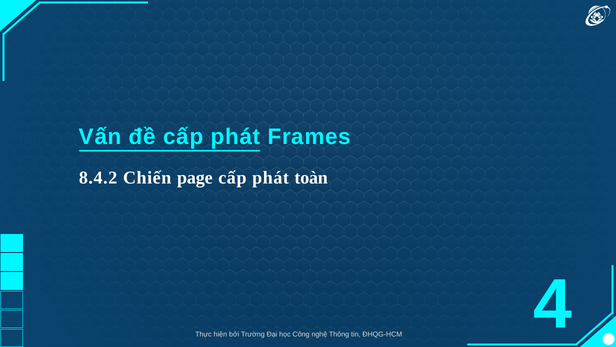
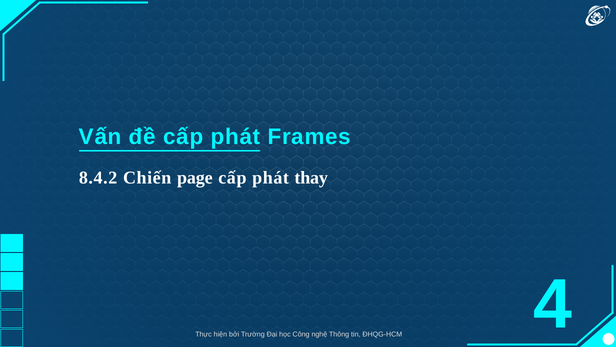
toàn: toàn -> thay
